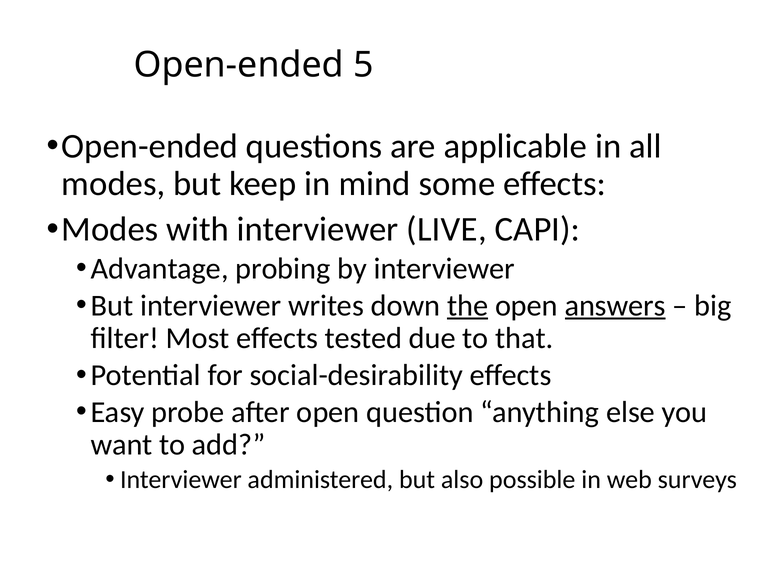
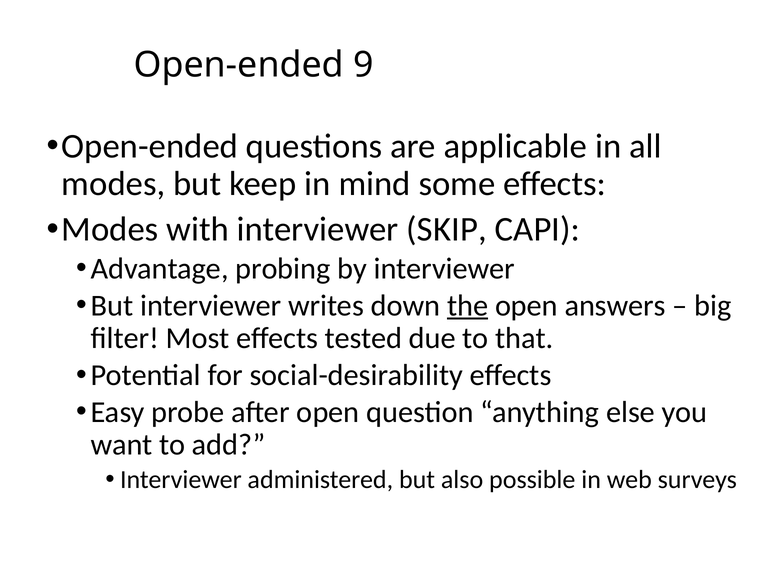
5: 5 -> 9
LIVE: LIVE -> SKIP
answers underline: present -> none
